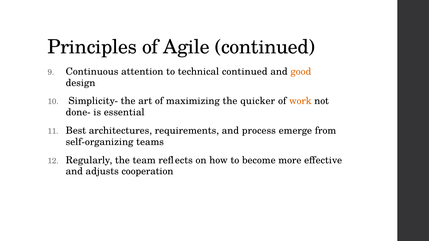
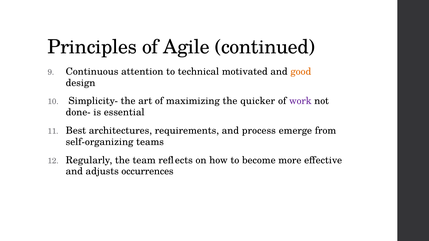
technical continued: continued -> motivated
work colour: orange -> purple
cooperation: cooperation -> occurrences
